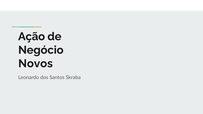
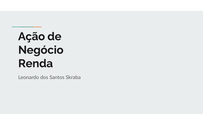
Novos: Novos -> Renda
